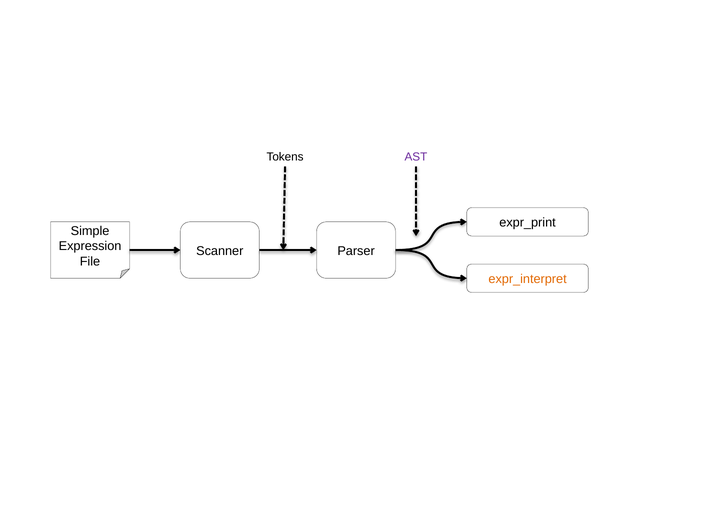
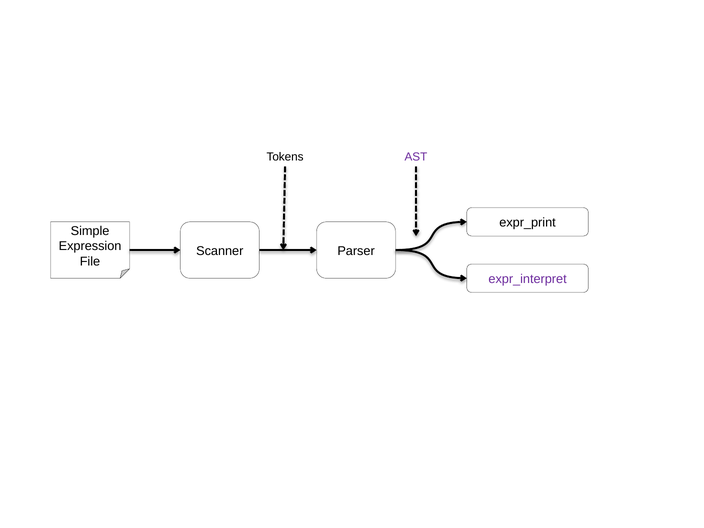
expr_interpret colour: orange -> purple
